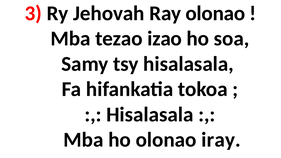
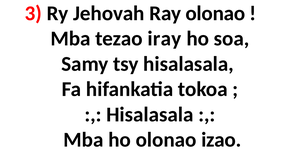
izao: izao -> iray
iray: iray -> izao
